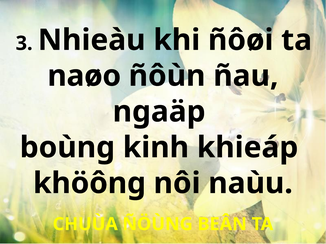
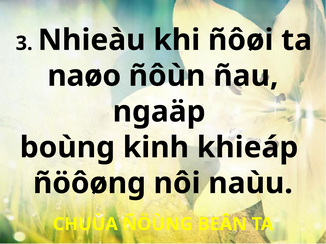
khöông: khöông -> ñöôøng
